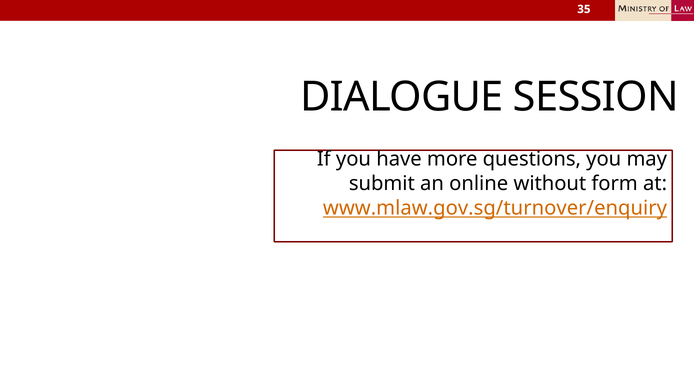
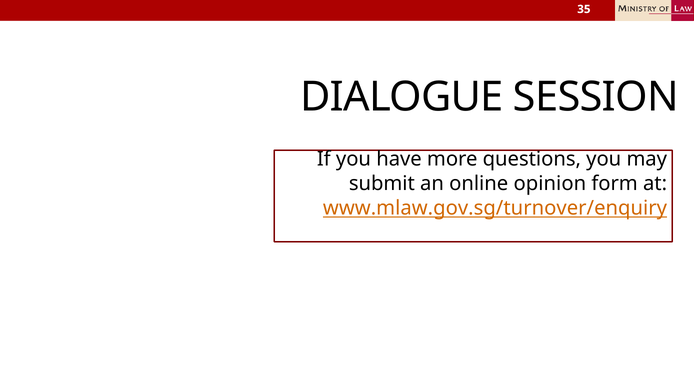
without: without -> opinion
